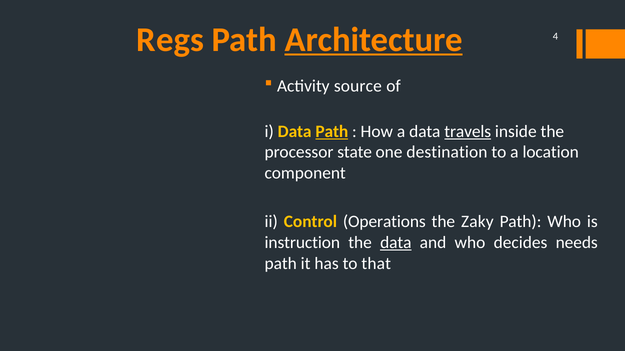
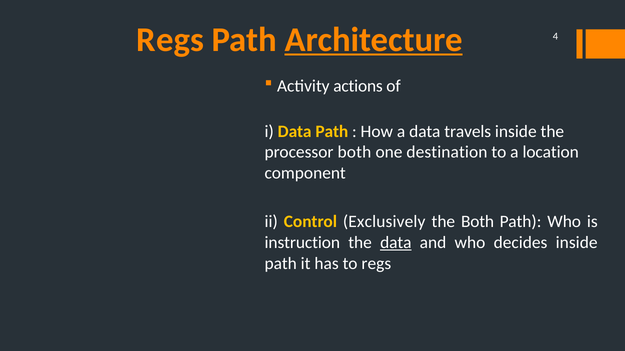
source: source -> actions
Path at (332, 132) underline: present -> none
travels underline: present -> none
processor state: state -> both
Operations: Operations -> Exclusively
the Zaky: Zaky -> Both
decides needs: needs -> inside
to that: that -> regs
